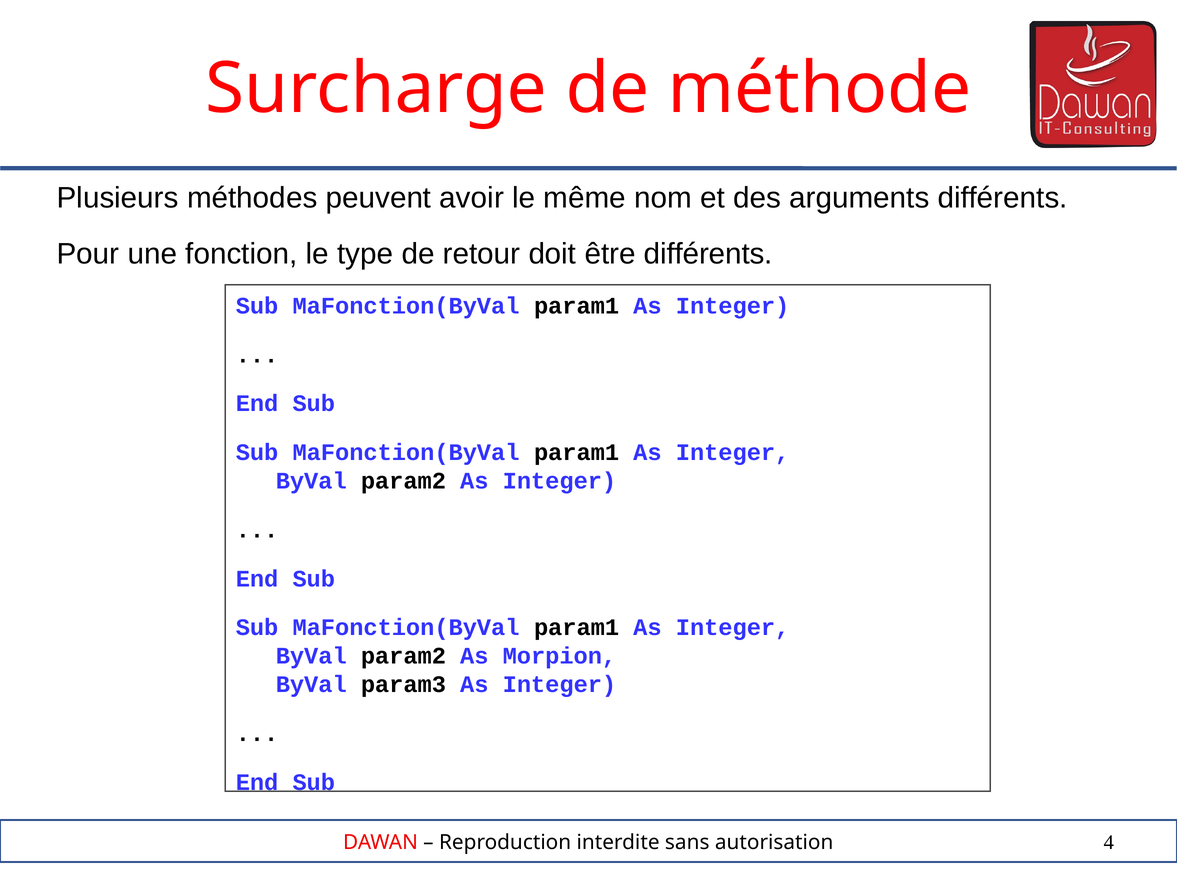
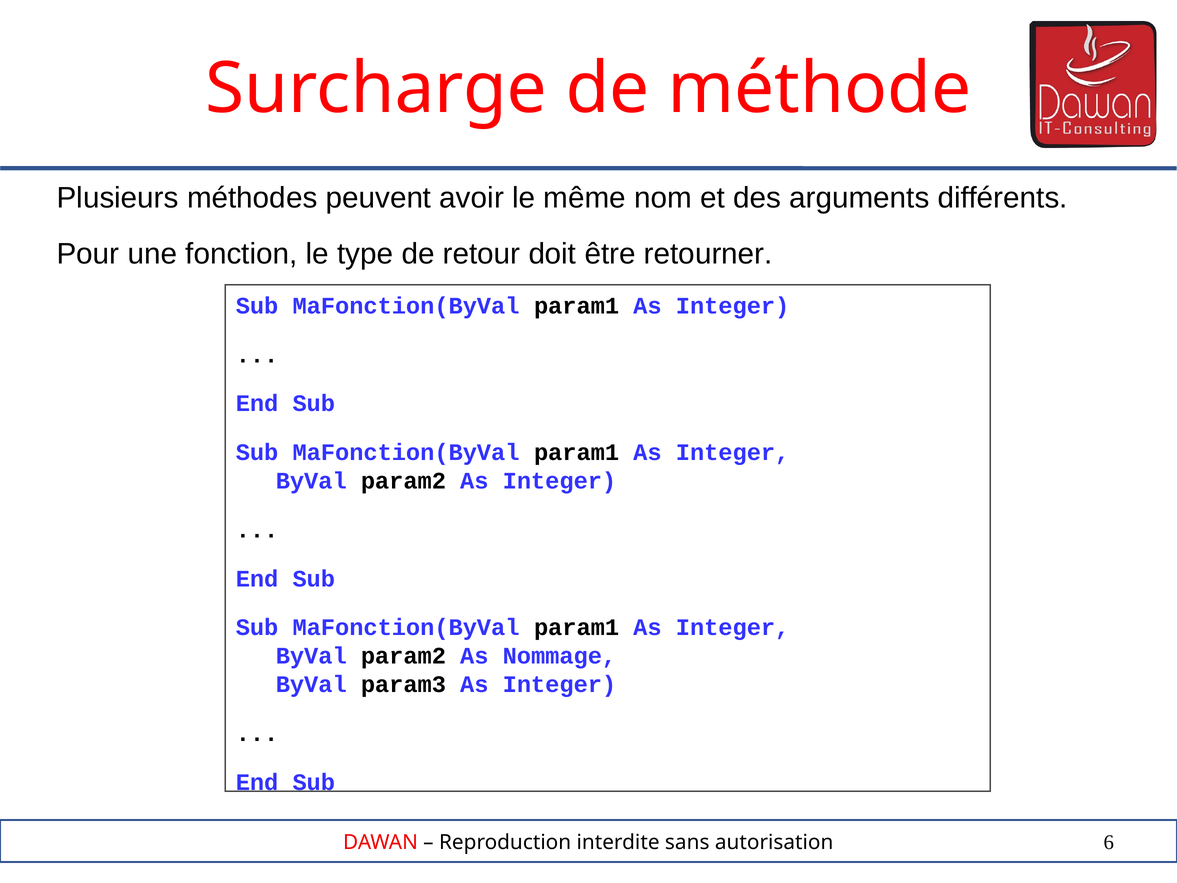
être différents: différents -> retourner
Morpion: Morpion -> Nommage
4: 4 -> 6
